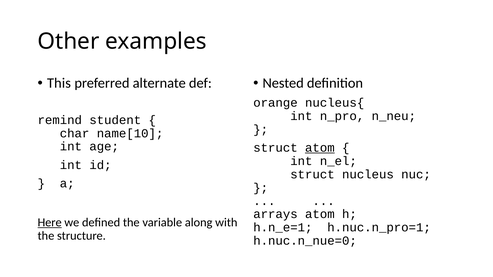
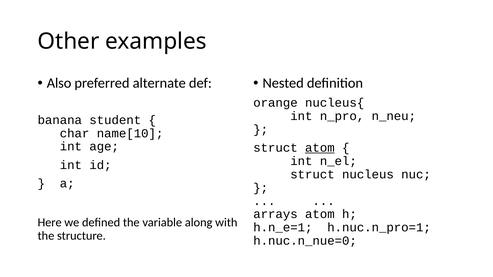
This: This -> Also
remind: remind -> banana
Here underline: present -> none
